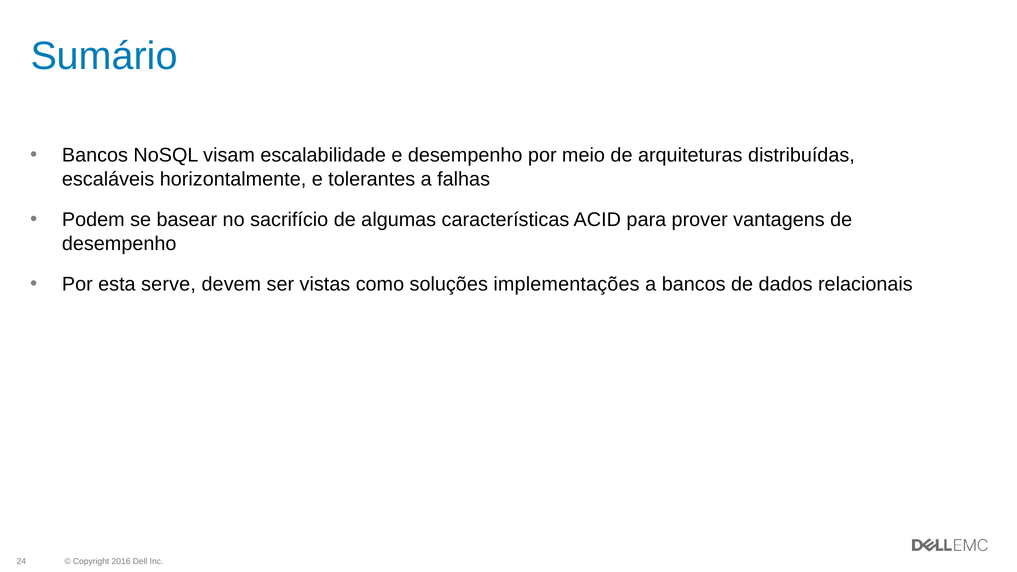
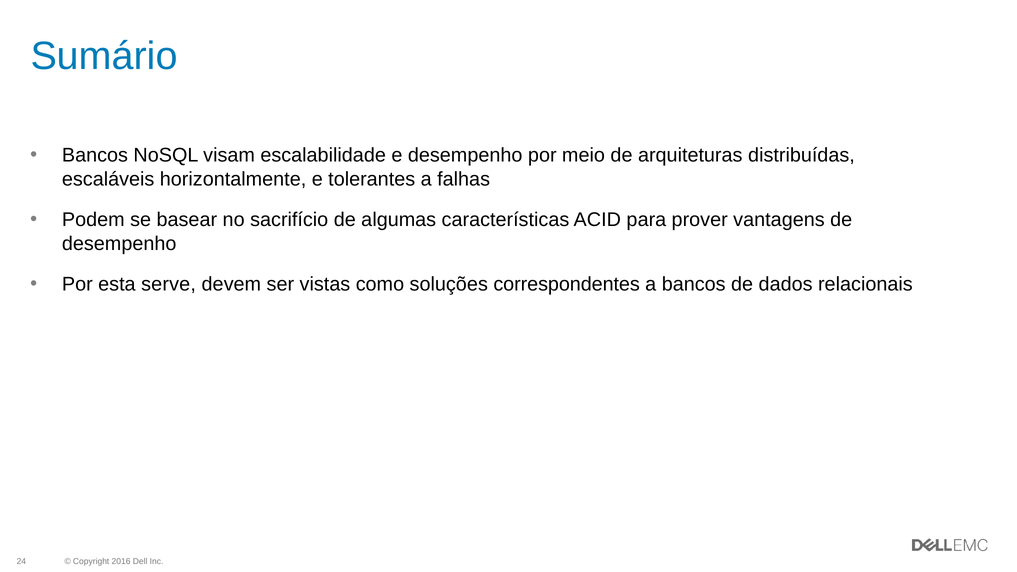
implementações: implementações -> correspondentes
